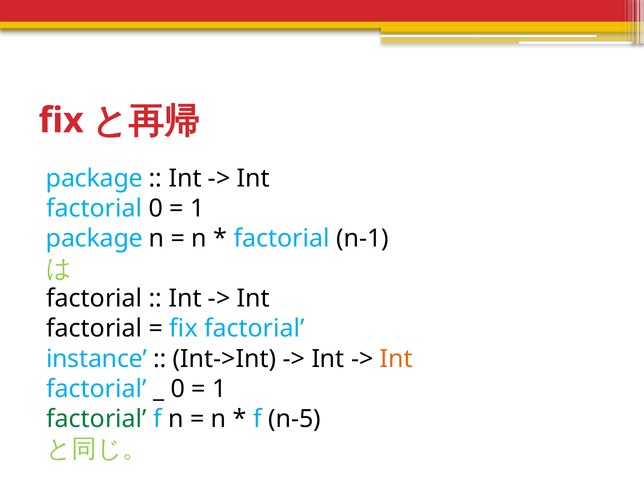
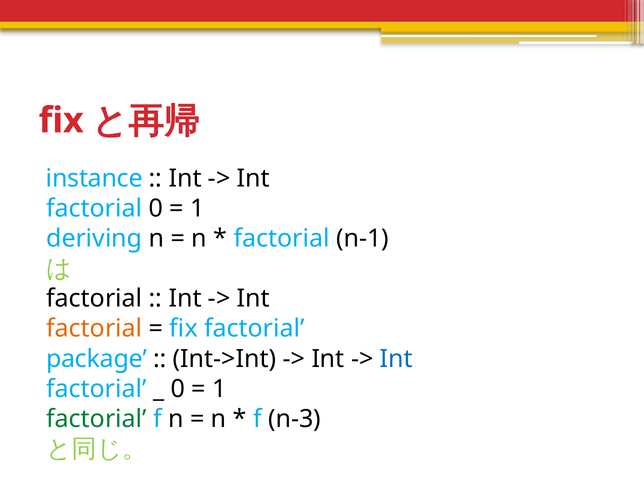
package at (94, 178): package -> instance
package at (94, 239): package -> deriving
factorial at (94, 329) colour: black -> orange
instance: instance -> package
Int at (396, 359) colour: orange -> blue
n-5: n-5 -> n-3
